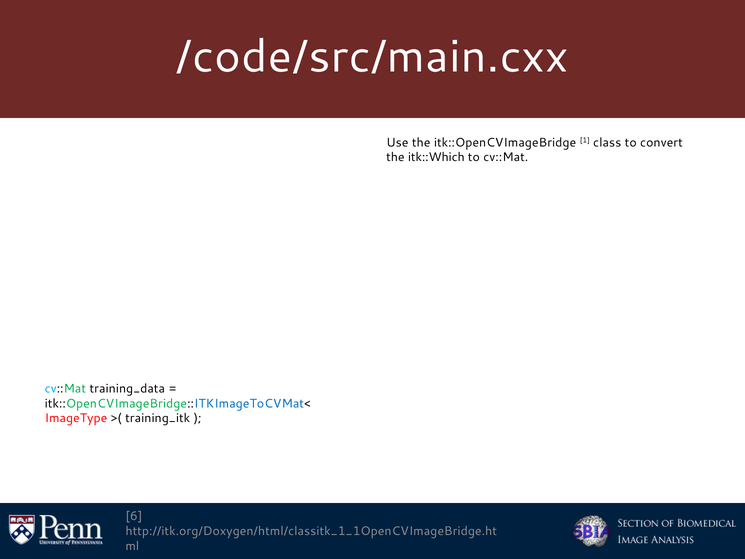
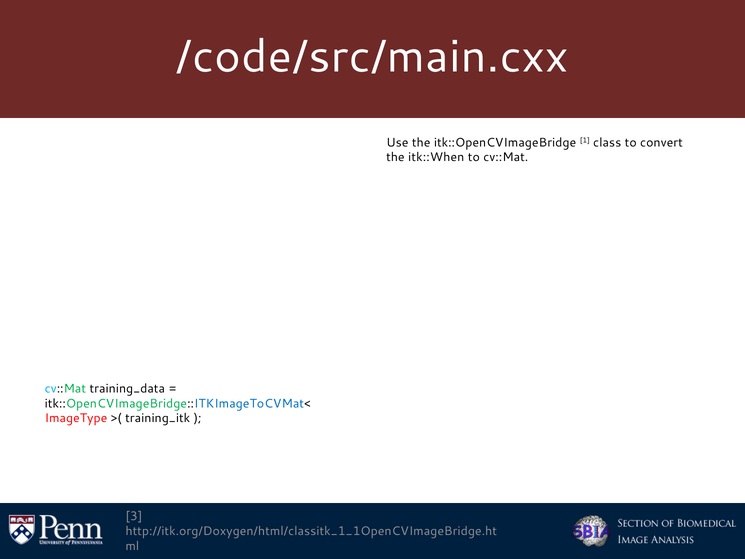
itk::Which: itk::Which -> itk::When
6: 6 -> 3
